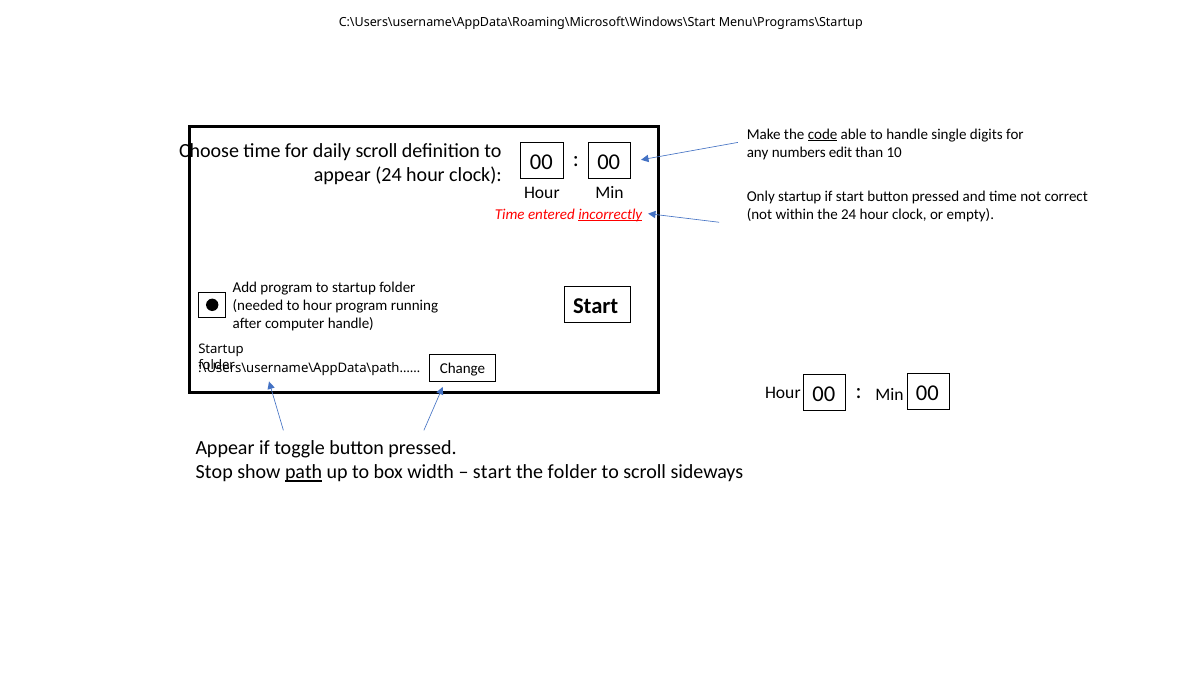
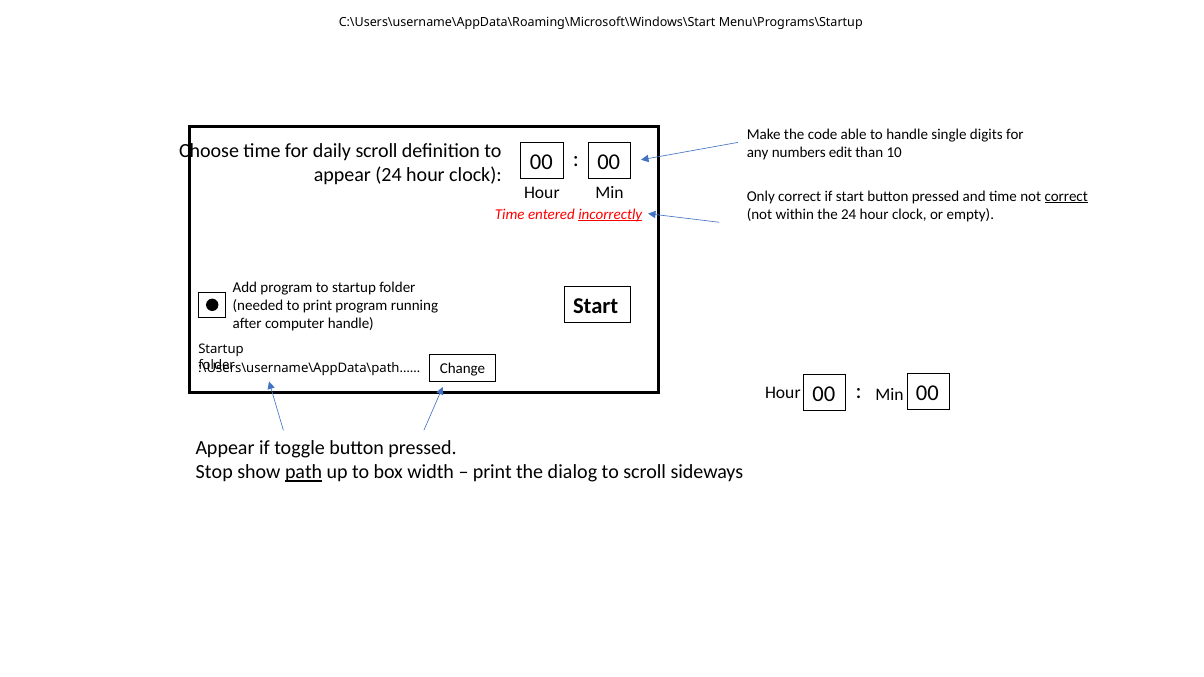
code underline: present -> none
Only startup: startup -> correct
correct at (1066, 196) underline: none -> present
to hour: hour -> print
start at (492, 472): start -> print
the folder: folder -> dialog
